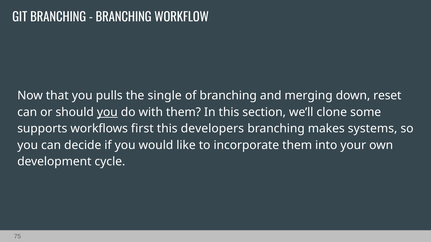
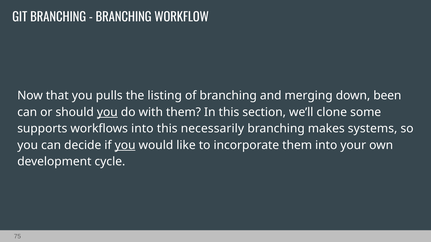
single: single -> listing
reset: reset -> been
workflows first: first -> into
developers: developers -> necessarily
you at (125, 145) underline: none -> present
